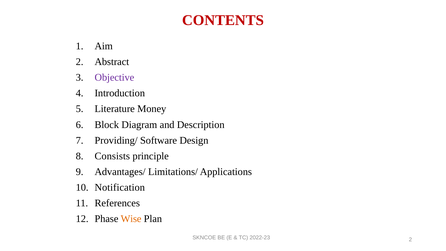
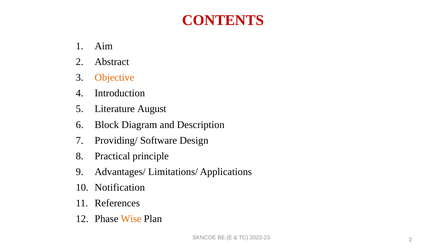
Objective colour: purple -> orange
Money: Money -> August
Consists: Consists -> Practical
